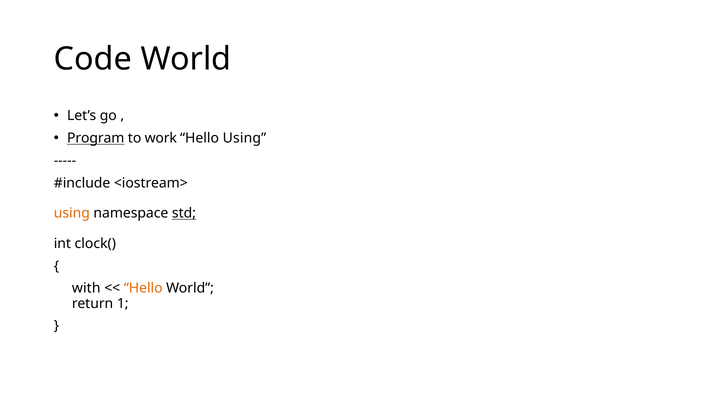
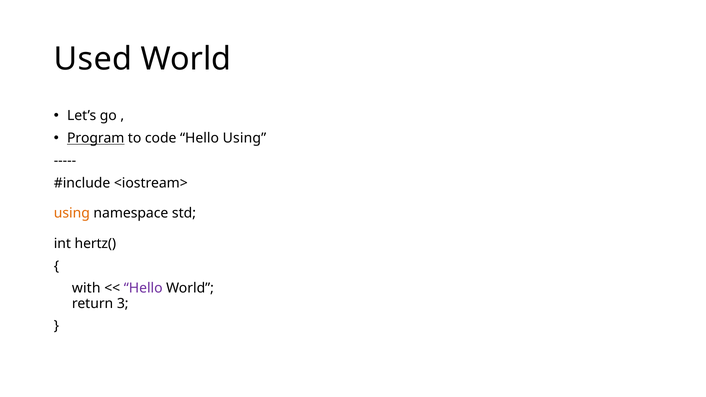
Code: Code -> Used
work: work -> code
std underline: present -> none
clock(: clock( -> hertz(
Hello at (143, 288) colour: orange -> purple
1: 1 -> 3
